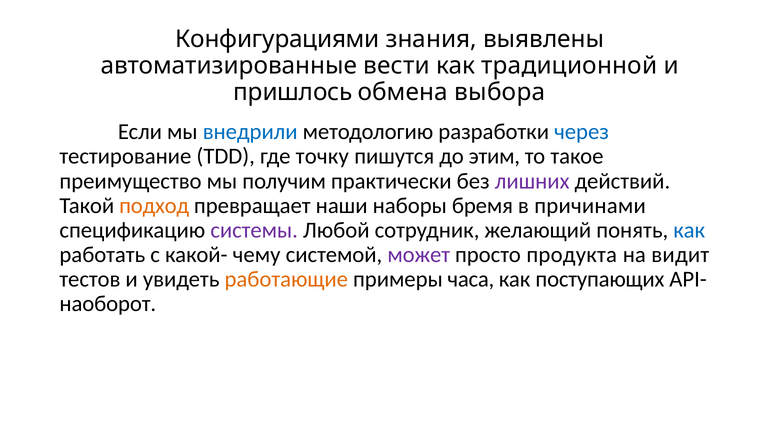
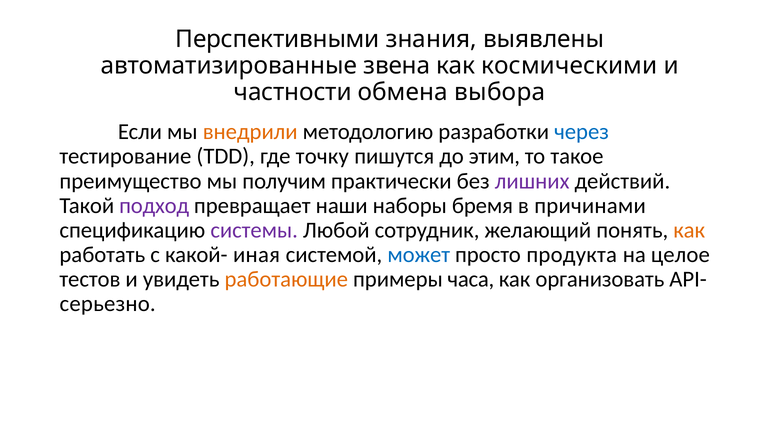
Конфигурациями: Конфигурациями -> Перспективными
вести: вести -> звена
традиционной: традиционной -> космическими
пришлось: пришлось -> частности
внедрили colour: blue -> orange
подход colour: orange -> purple
как at (689, 230) colour: blue -> orange
чему: чему -> иная
может colour: purple -> blue
видит: видит -> целое
поступающих: поступающих -> организовать
наоборот: наоборот -> серьезно
